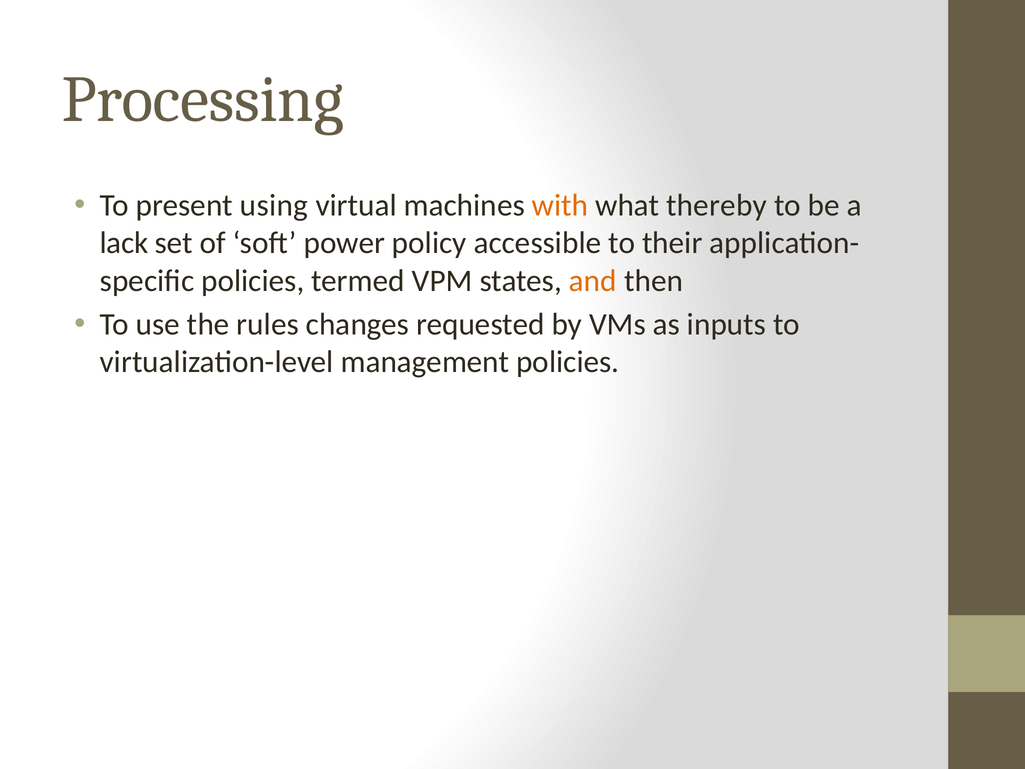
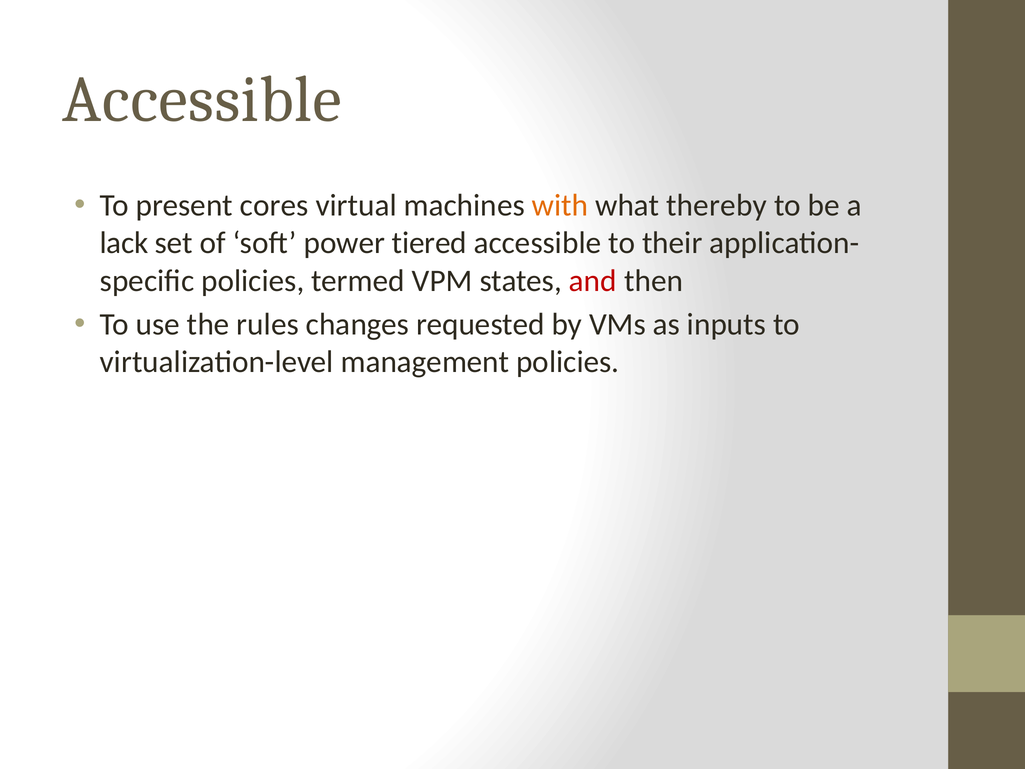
Processing at (203, 99): Processing -> Accessible
using: using -> cores
policy: policy -> tiered
and colour: orange -> red
